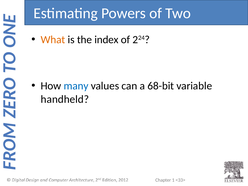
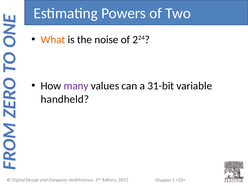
index: index -> noise
many colour: blue -> purple
68-bit: 68-bit -> 31-bit
